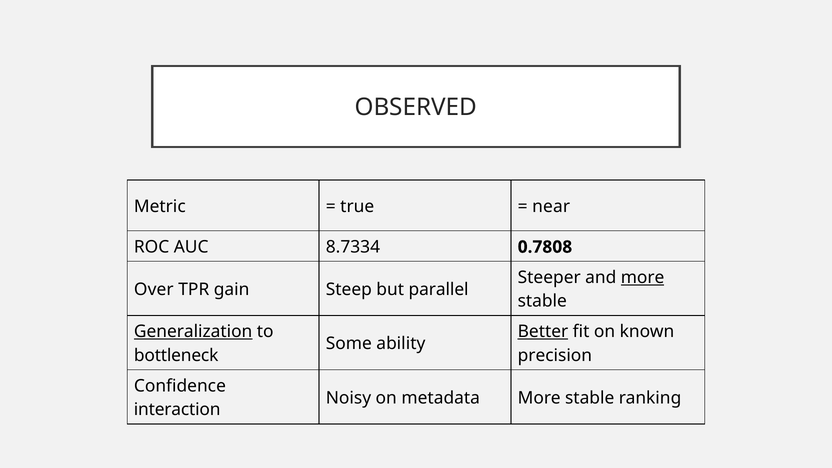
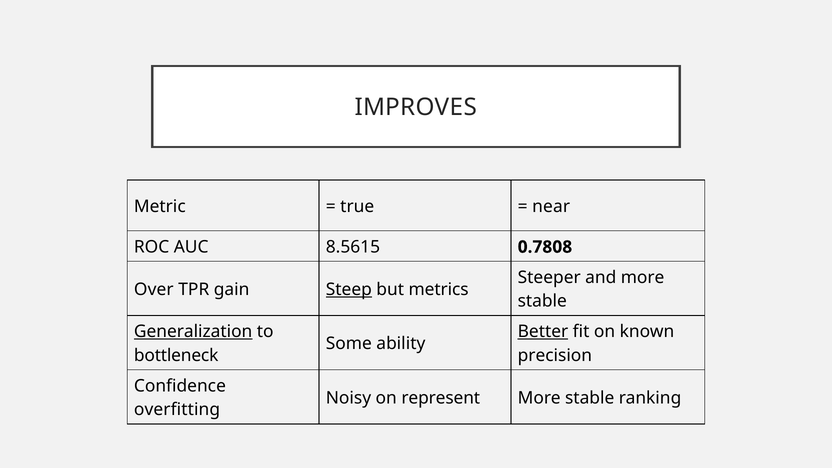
OBSERVED: OBSERVED -> IMPROVES
8.7334: 8.7334 -> 8.5615
more at (643, 278) underline: present -> none
Steep underline: none -> present
parallel: parallel -> metrics
metadata: metadata -> represent
interaction: interaction -> overfitting
